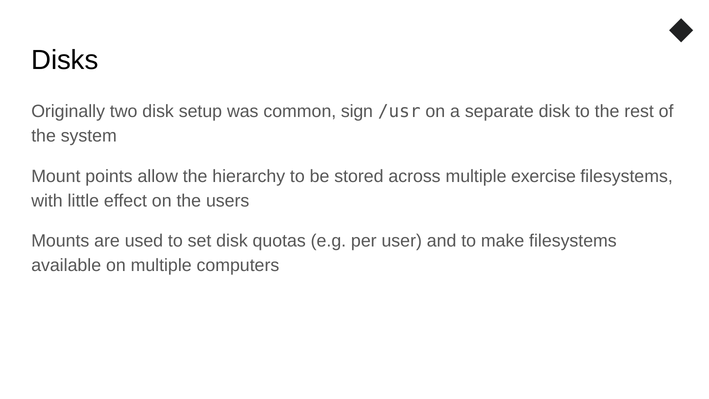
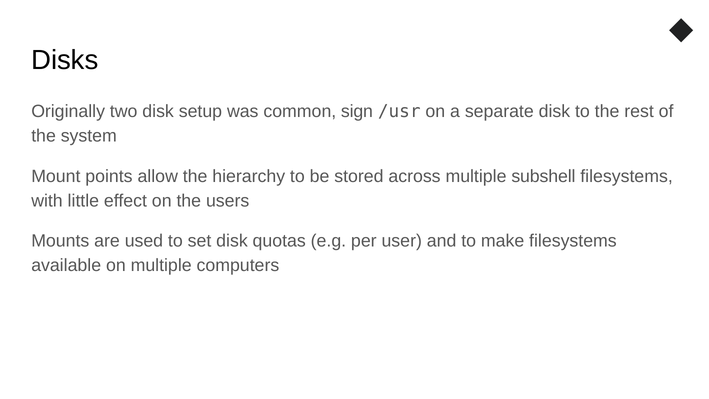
exercise: exercise -> subshell
